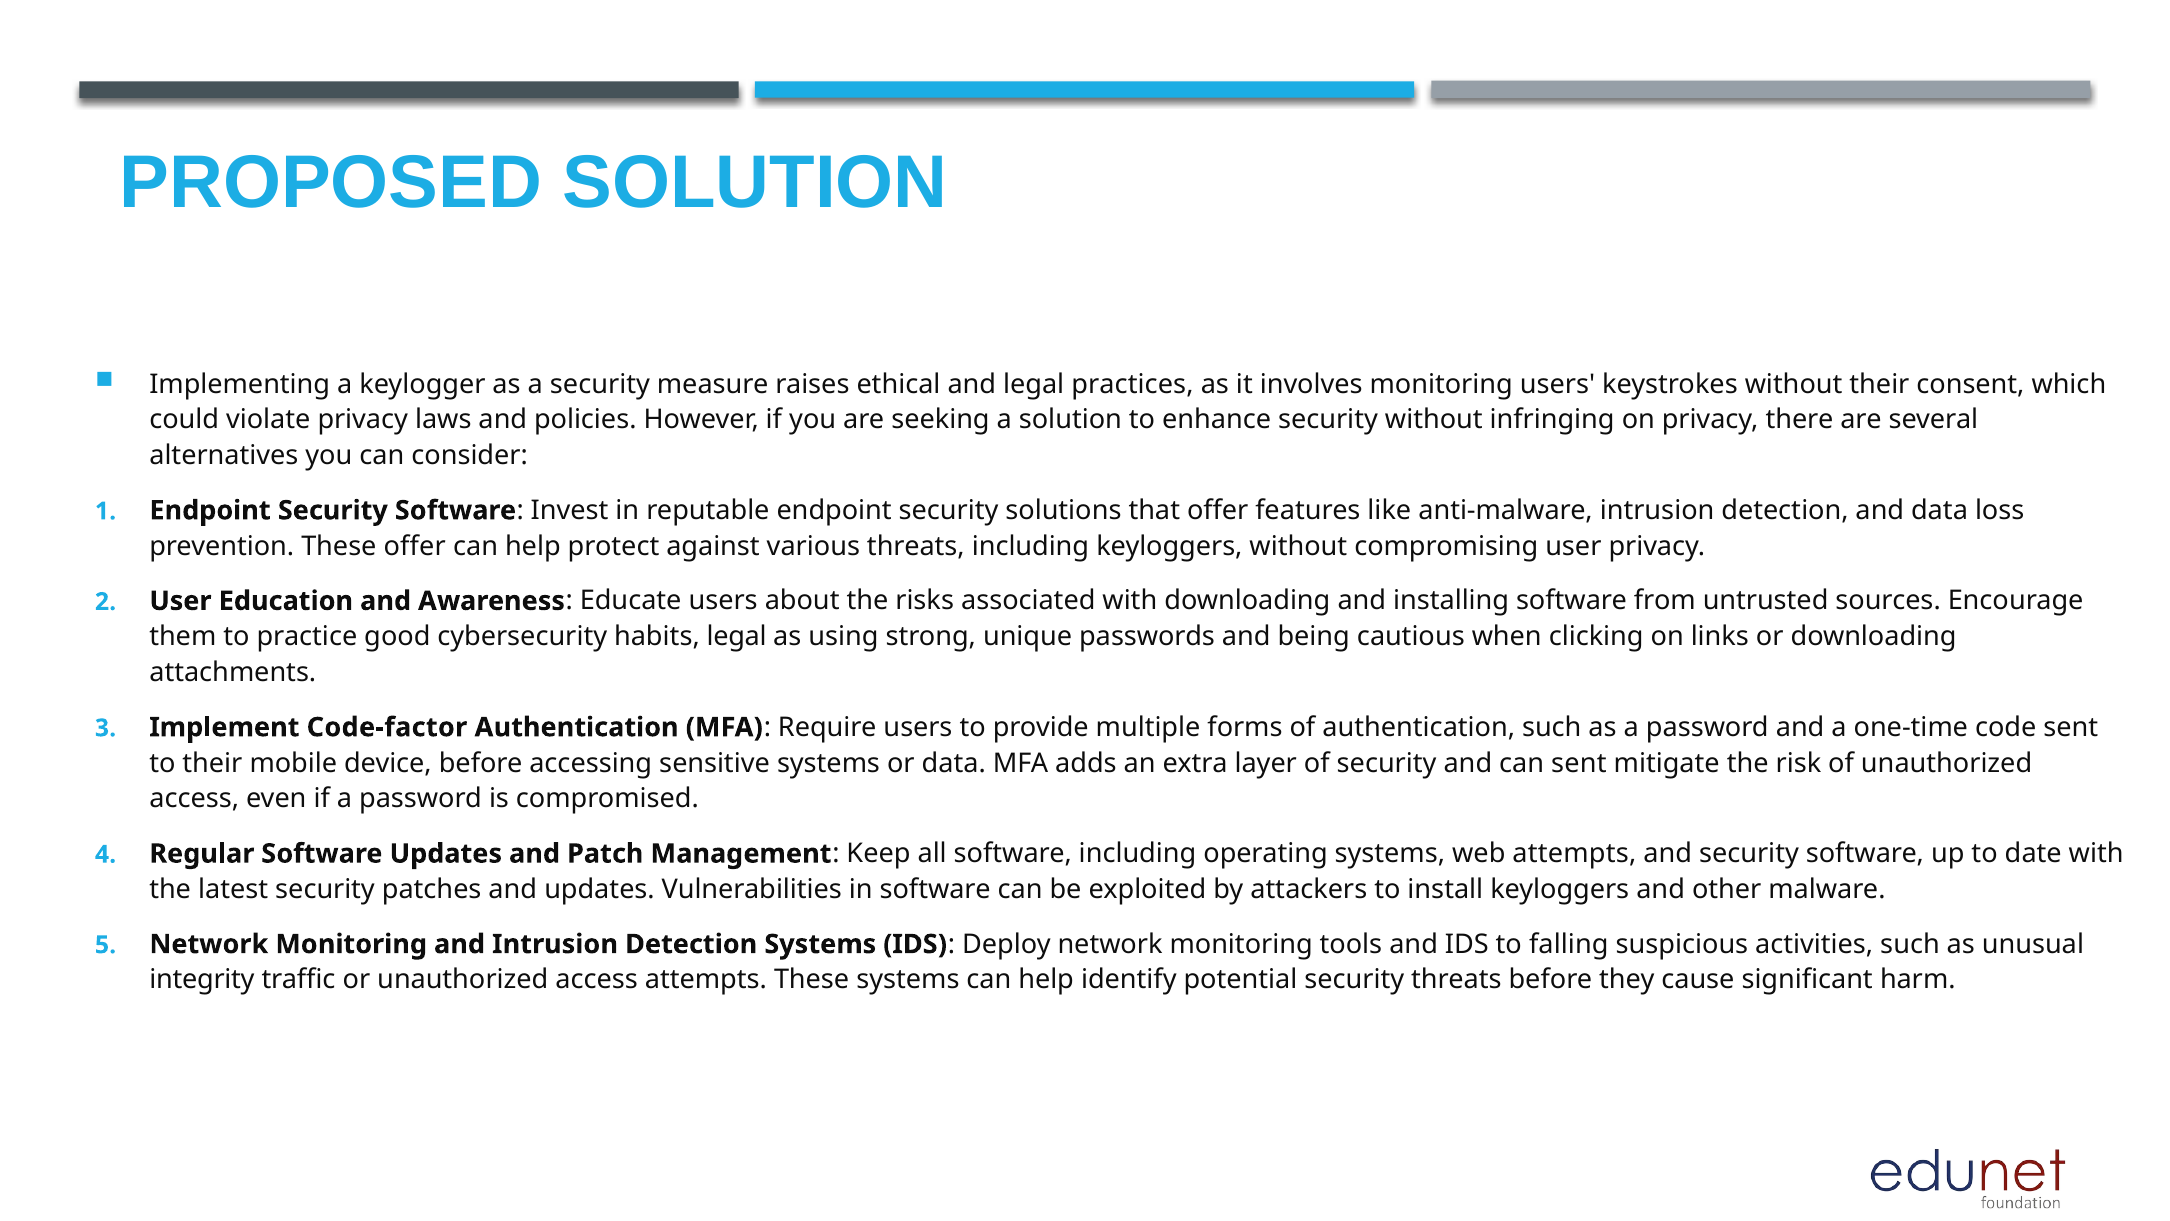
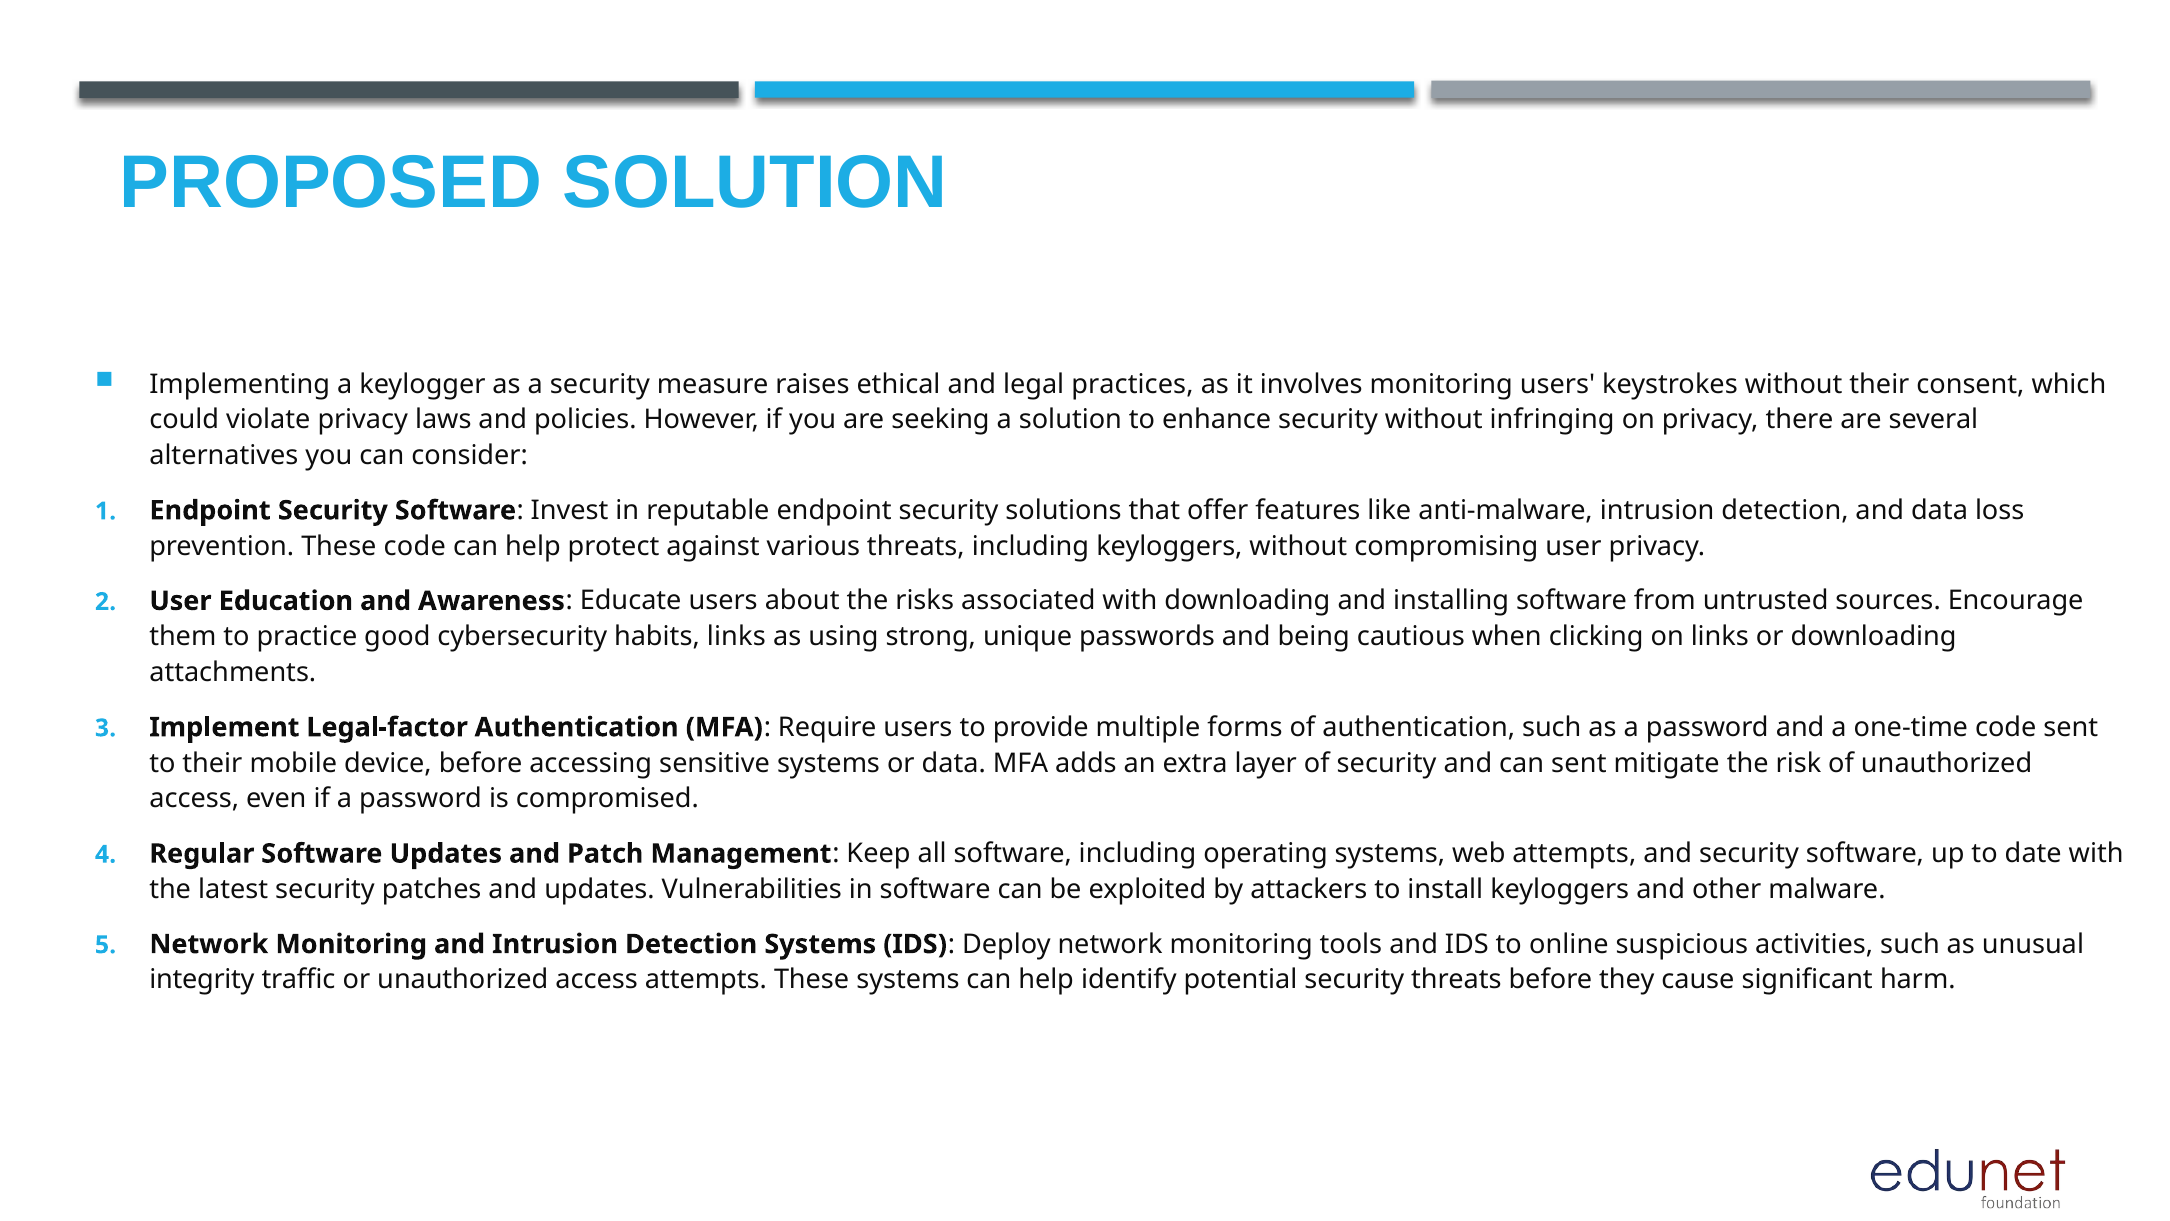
These offer: offer -> code
habits legal: legal -> links
Code-factor: Code-factor -> Legal-factor
falling: falling -> online
